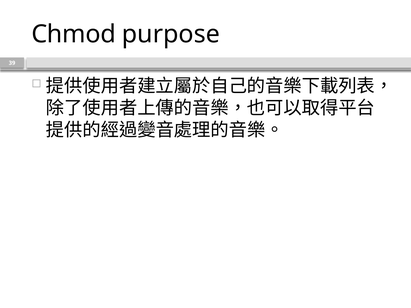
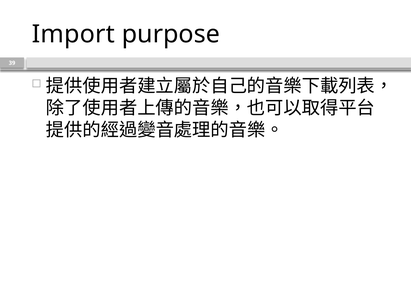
Chmod: Chmod -> Import
